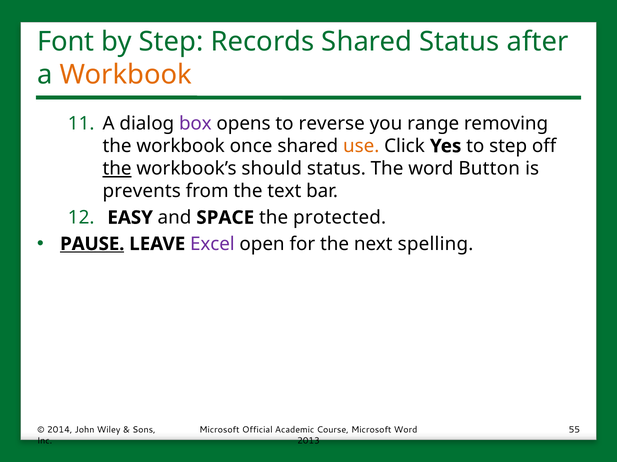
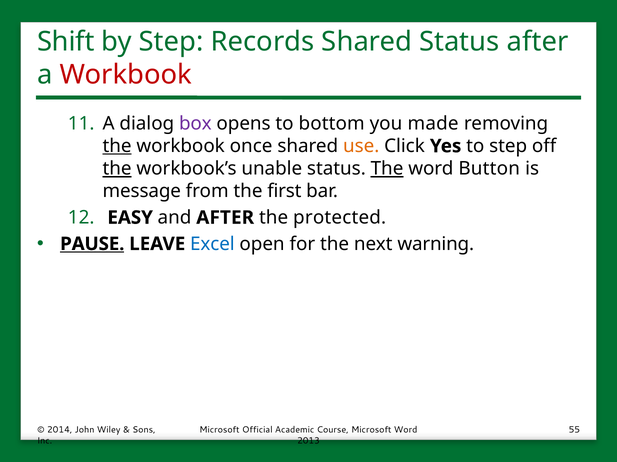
Font: Font -> Shift
Workbook at (126, 75) colour: orange -> red
reverse: reverse -> bottom
range: range -> made
the at (117, 146) underline: none -> present
should: should -> unable
The at (387, 169) underline: none -> present
prevents: prevents -> message
text: text -> first
and SPACE: SPACE -> AFTER
Excel colour: purple -> blue
spelling: spelling -> warning
